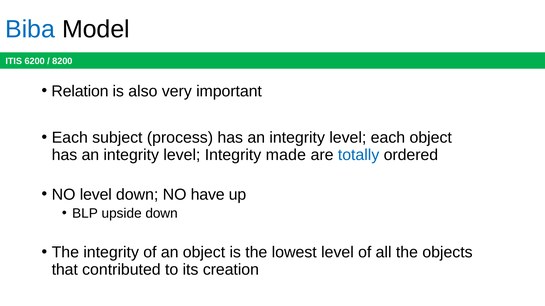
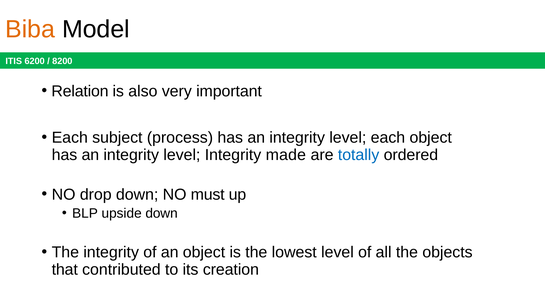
Biba colour: blue -> orange
NO level: level -> drop
have: have -> must
